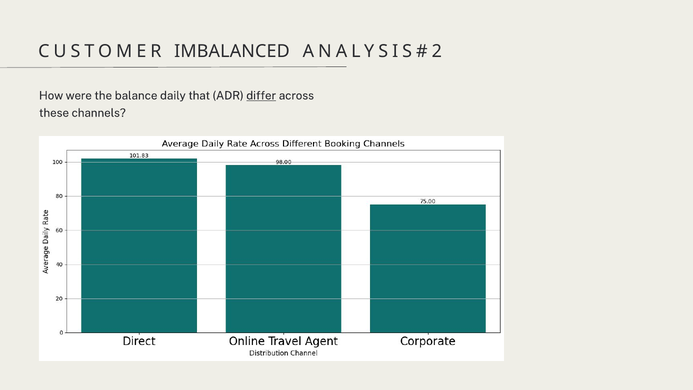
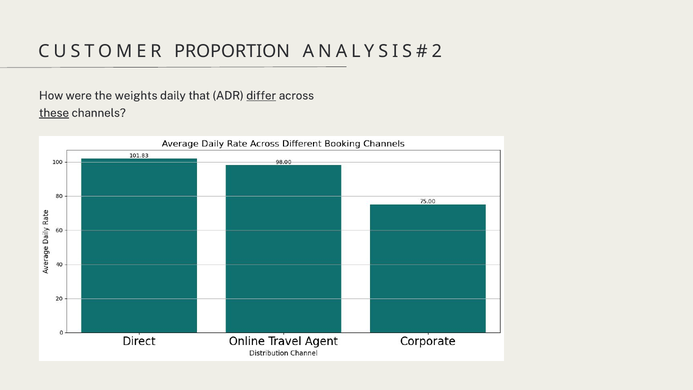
IMBALANCED: IMBALANCED -> PROPORTION
balance: balance -> weights
these underline: none -> present
